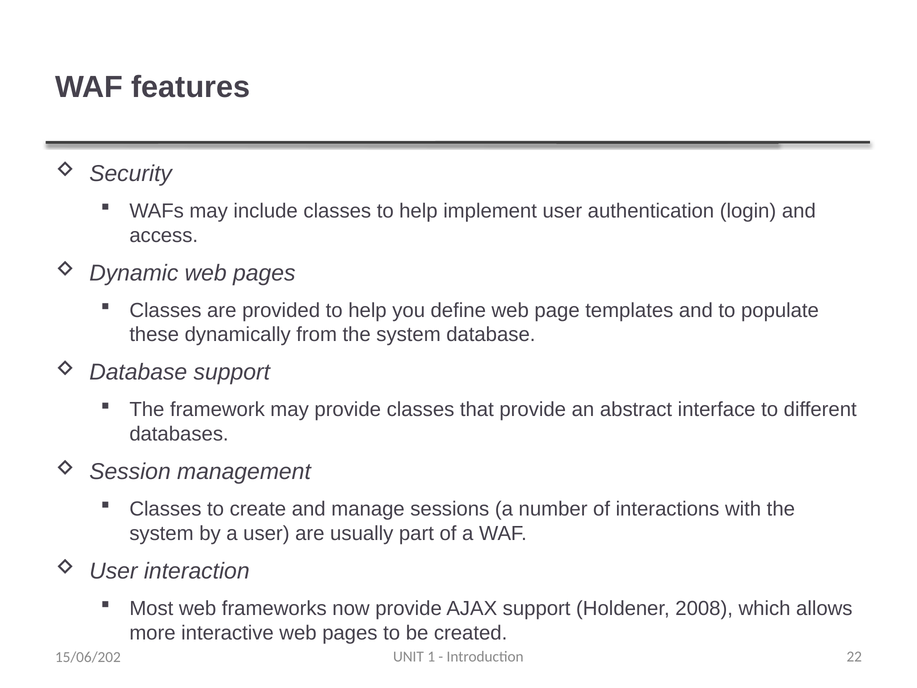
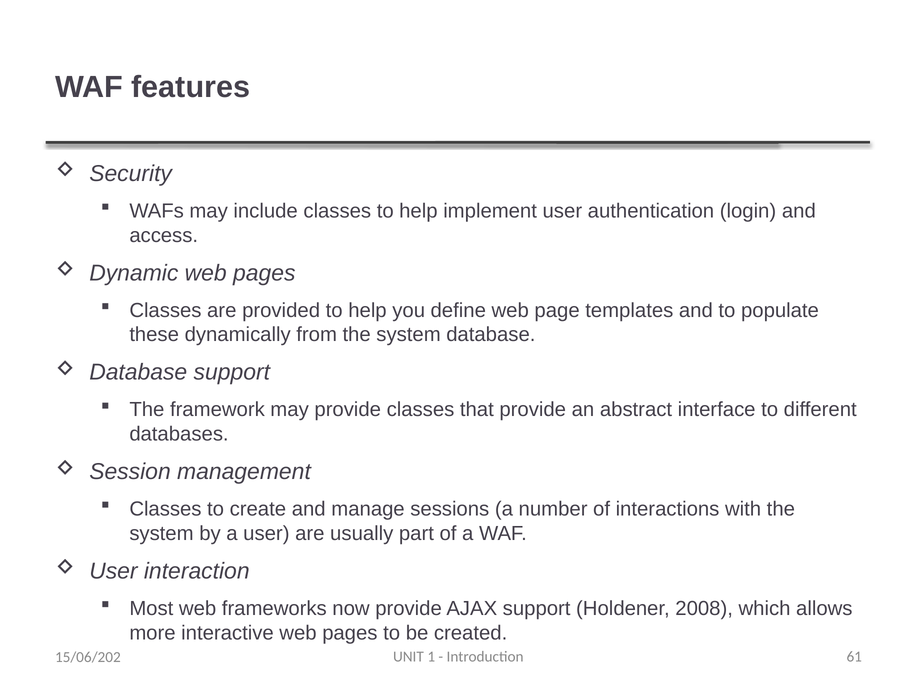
22: 22 -> 61
